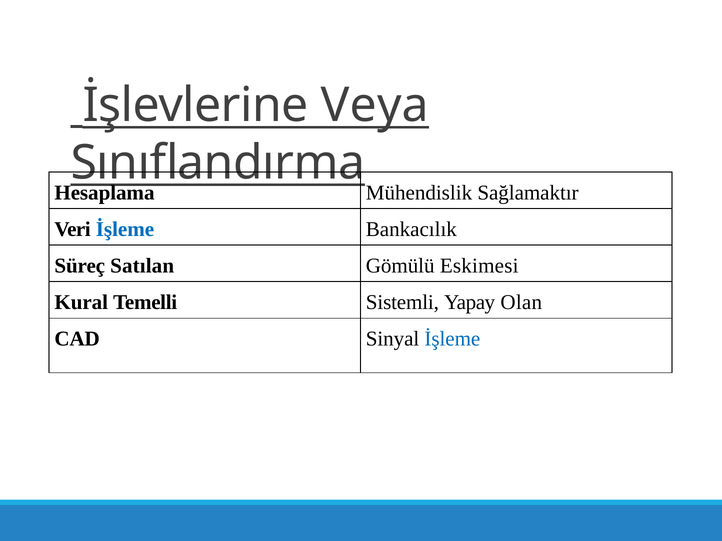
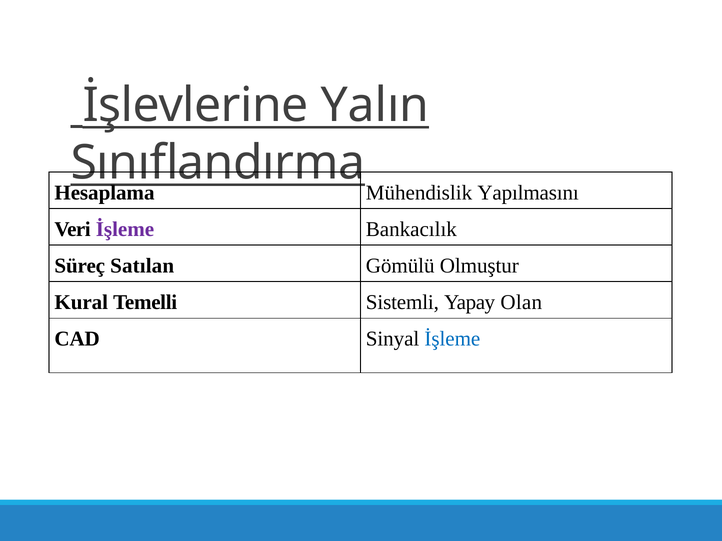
Veya: Veya -> Yalın
Sağlamaktır: Sağlamaktır -> Yapılmasını
İşleme at (125, 229) colour: blue -> purple
Eskimesi: Eskimesi -> Olmuştur
